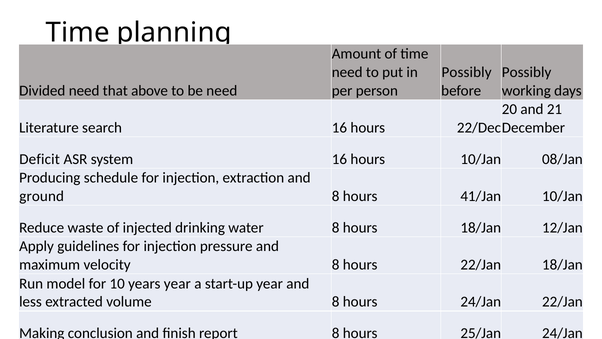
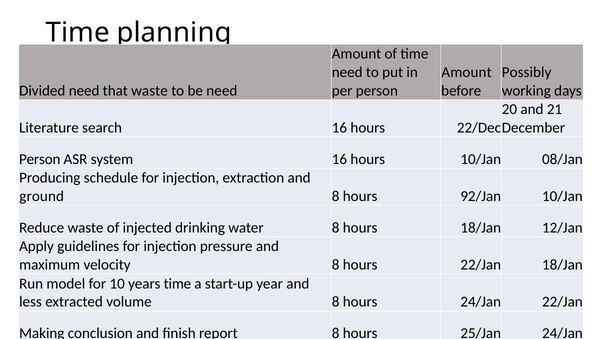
Possibly at (467, 72): Possibly -> Amount
that above: above -> waste
Deficit at (40, 159): Deficit -> Person
41/Jan: 41/Jan -> 92/Jan
years year: year -> time
